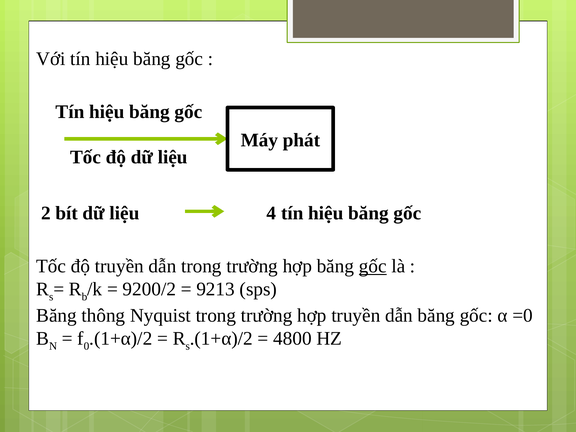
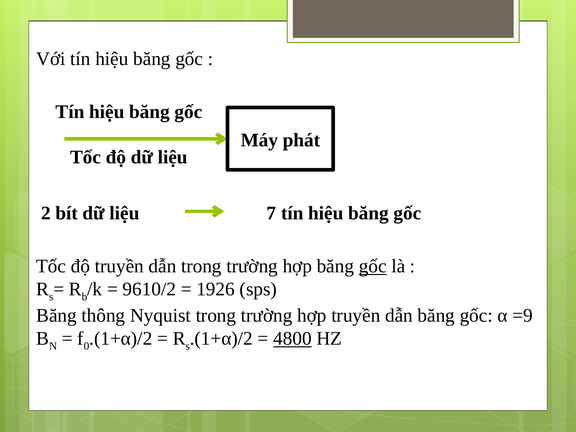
4: 4 -> 7
9200/2: 9200/2 -> 9610/2
9213: 9213 -> 1926
=0: =0 -> =9
4800 underline: none -> present
